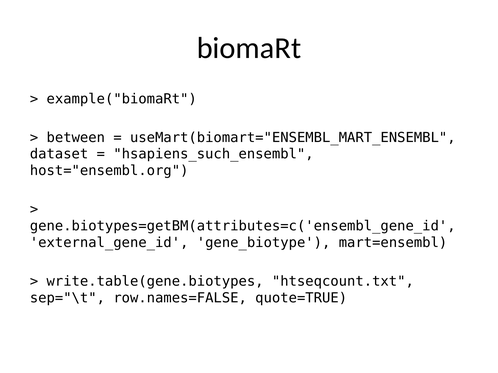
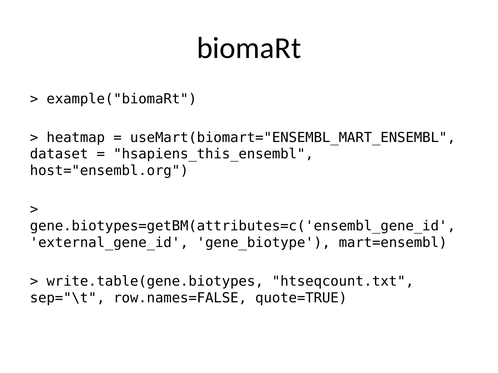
between: between -> heatmap
hsapiens_such_ensembl: hsapiens_such_ensembl -> hsapiens_this_ensembl
